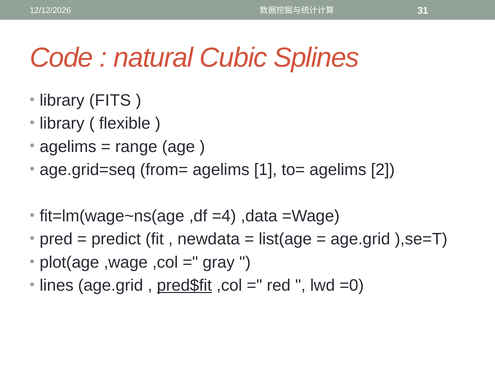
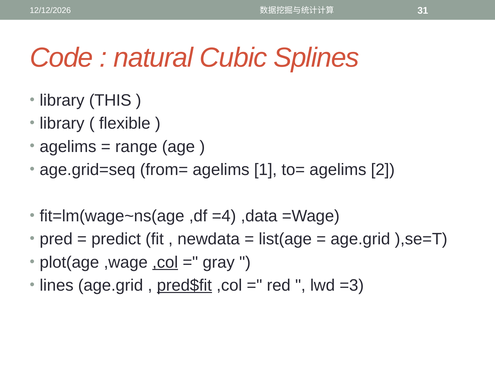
FITS: FITS -> THIS
,col at (165, 262) underline: none -> present
=0: =0 -> =3
